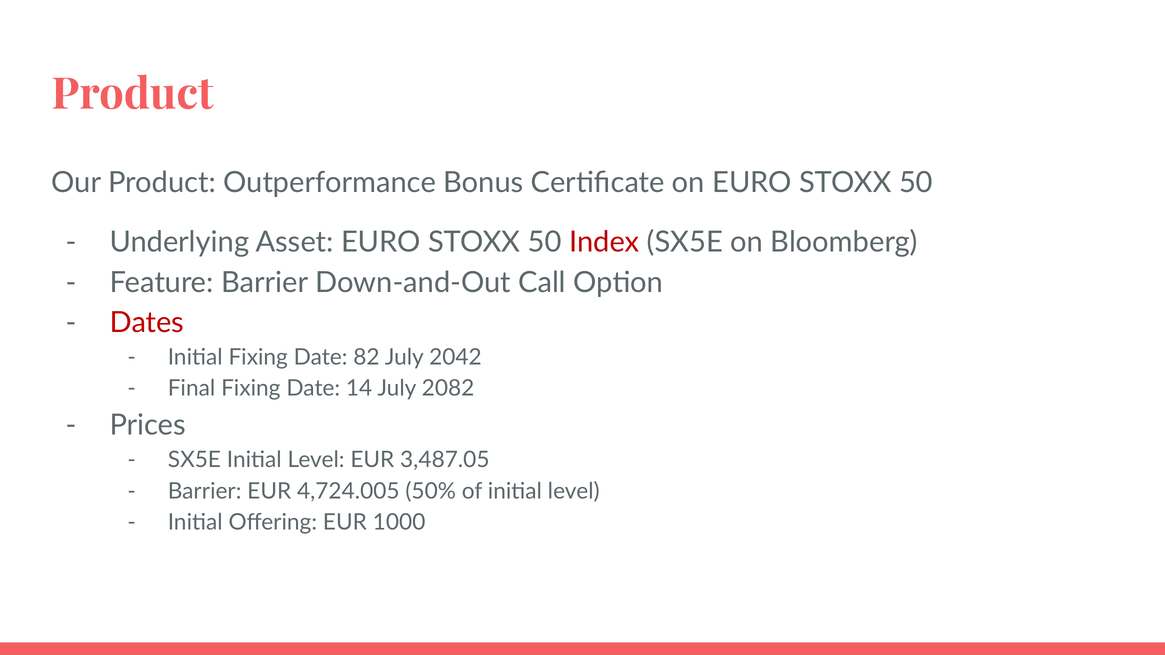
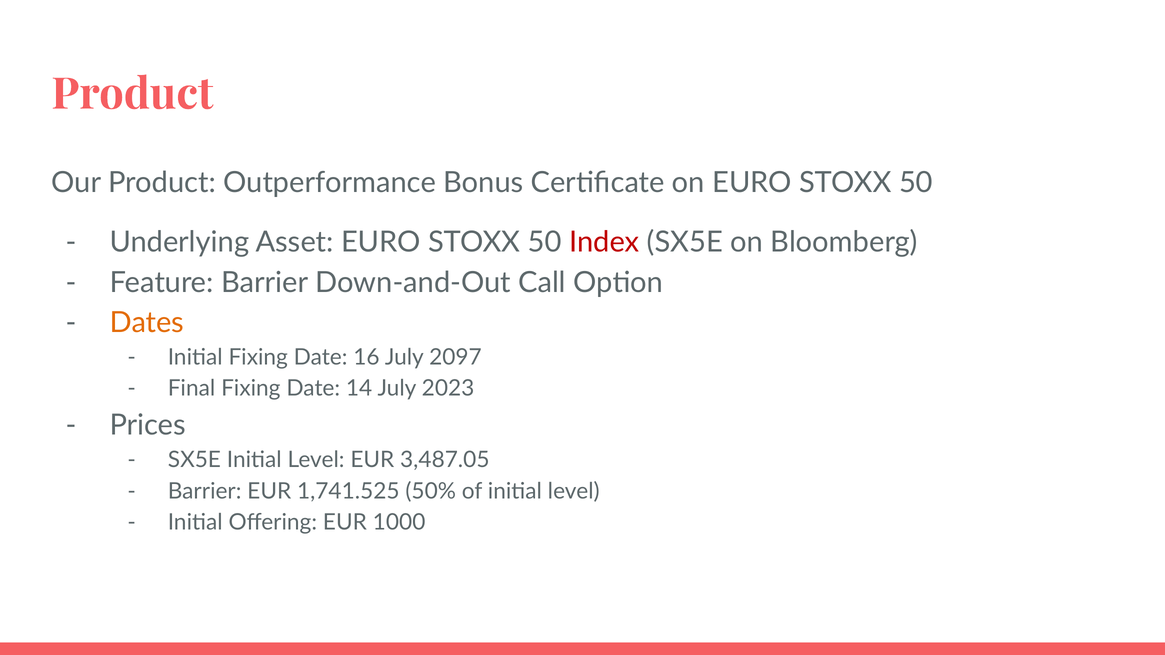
Dates colour: red -> orange
82: 82 -> 16
2042: 2042 -> 2097
2082: 2082 -> 2023
4,724.005: 4,724.005 -> 1,741.525
